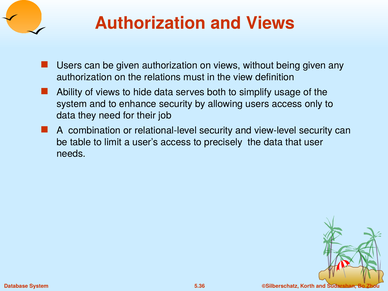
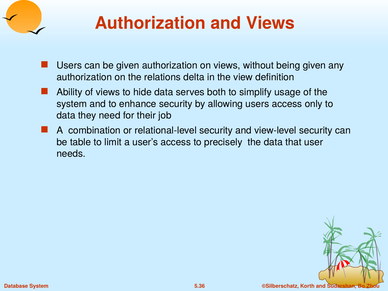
must: must -> delta
